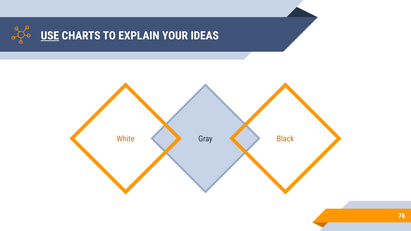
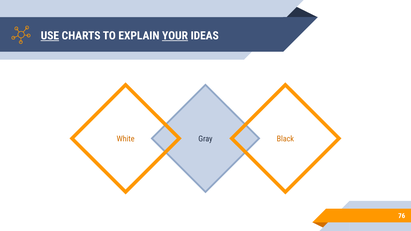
YOUR underline: none -> present
